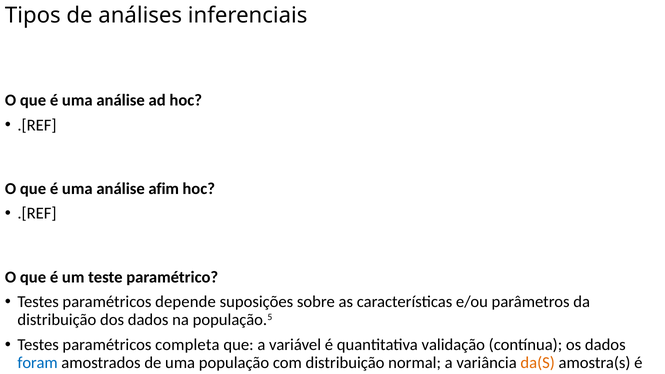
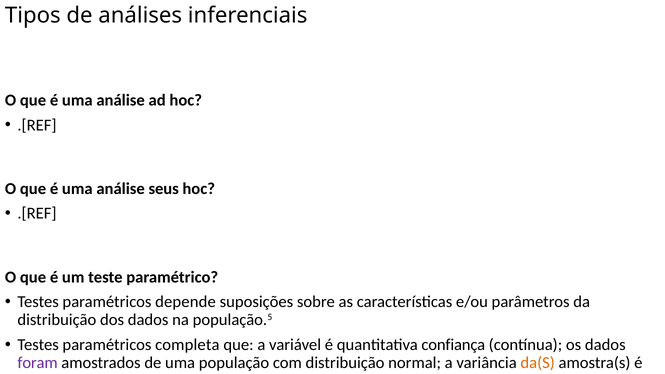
análise afim: afim -> seus
validação: validação -> confiança
foram at (38, 363) colour: blue -> purple
